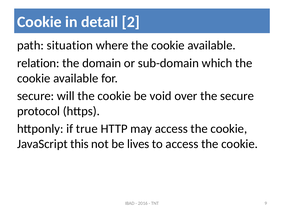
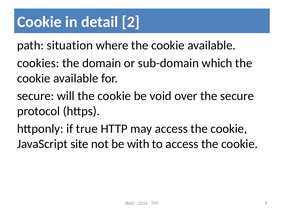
relation: relation -> cookies
this: this -> site
lives: lives -> with
